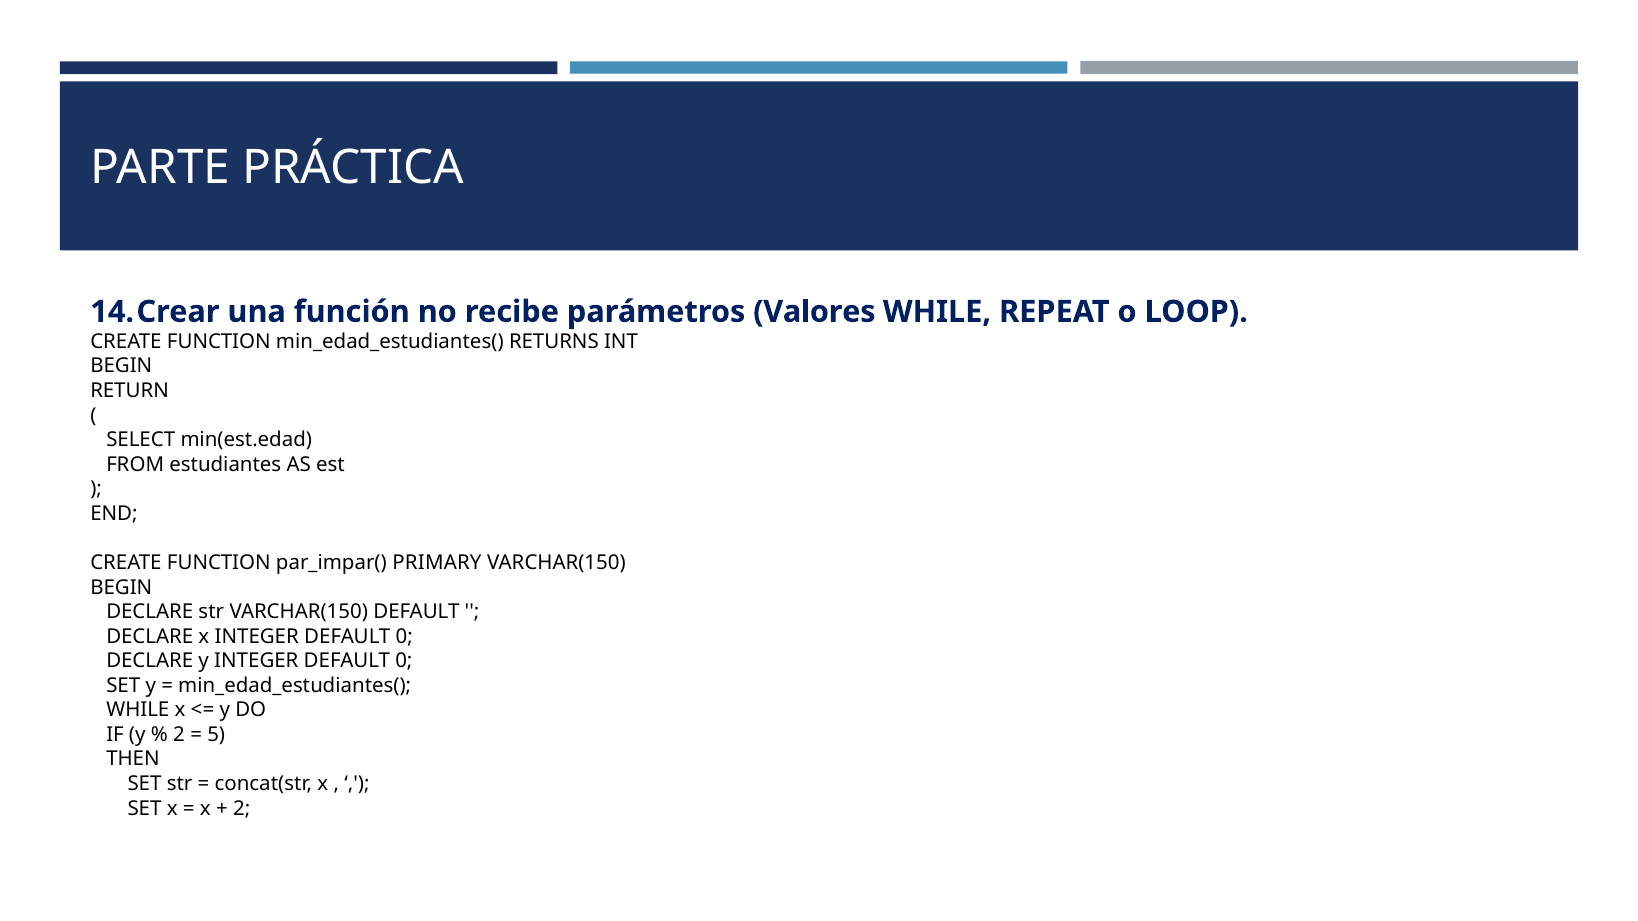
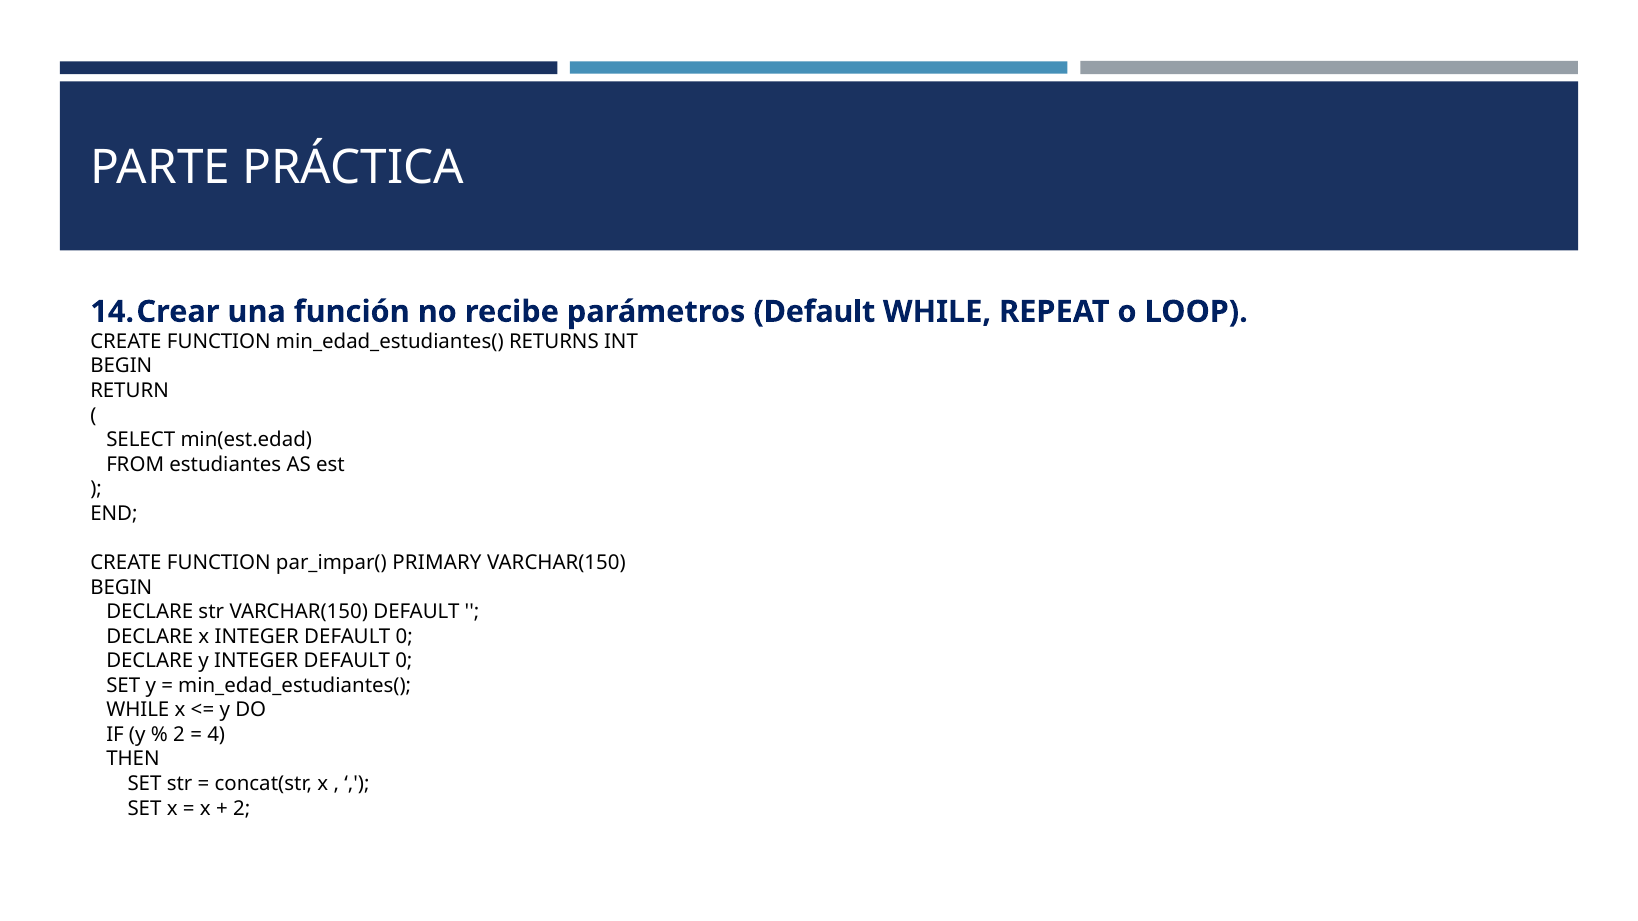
parámetros Valores: Valores -> Default
5: 5 -> 4
